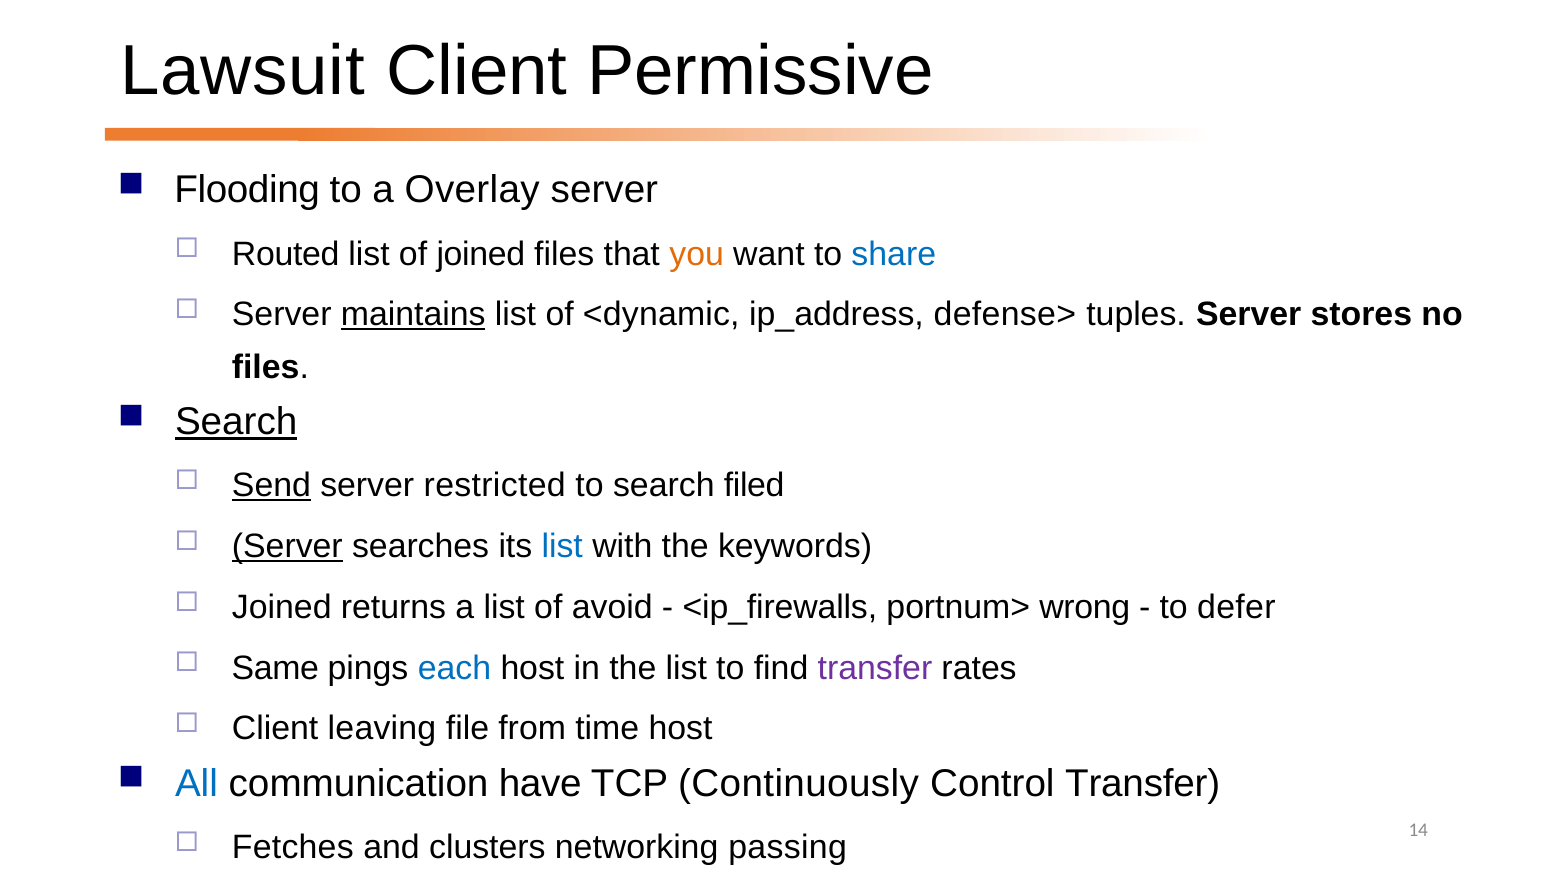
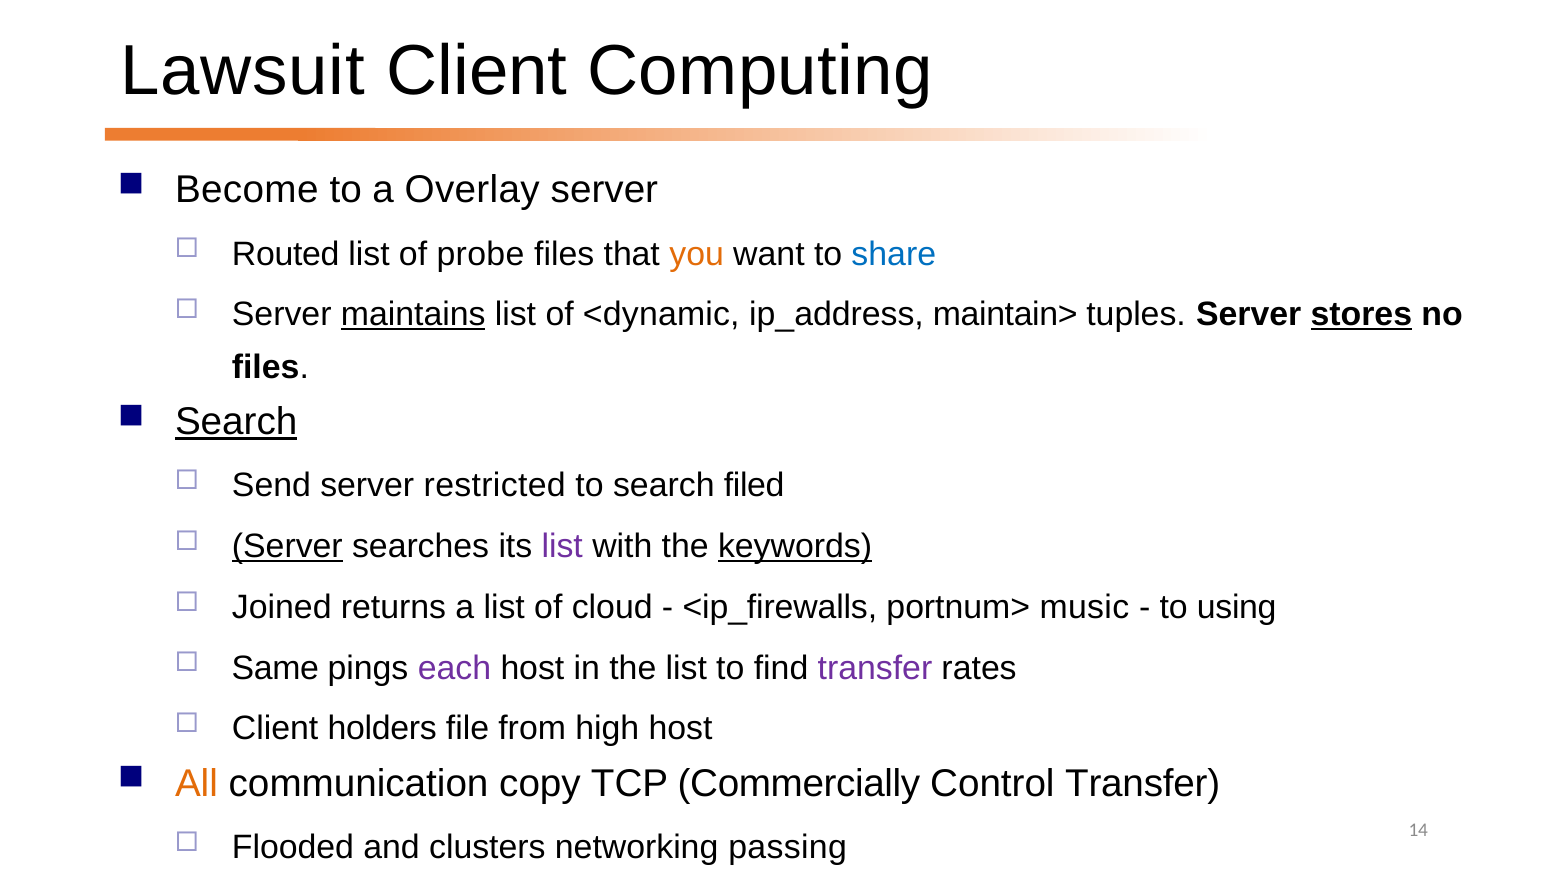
Permissive: Permissive -> Computing
Flooding: Flooding -> Become
of joined: joined -> probe
defense>: defense> -> maintain>
stores underline: none -> present
Send underline: present -> none
list at (562, 547) colour: blue -> purple
keywords underline: none -> present
avoid: avoid -> cloud
wrong: wrong -> music
defer: defer -> using
each colour: blue -> purple
leaving: leaving -> holders
time: time -> high
All colour: blue -> orange
have: have -> copy
Continuously: Continuously -> Commercially
Fetches: Fetches -> Flooded
